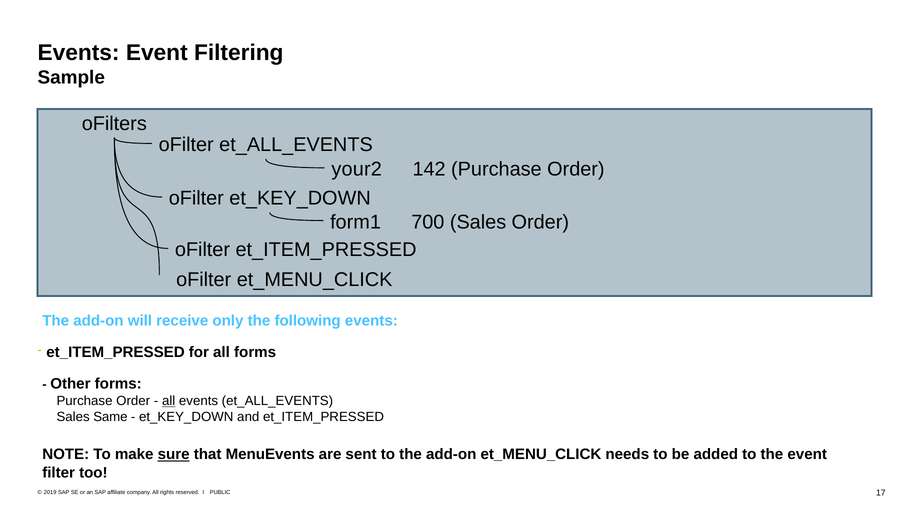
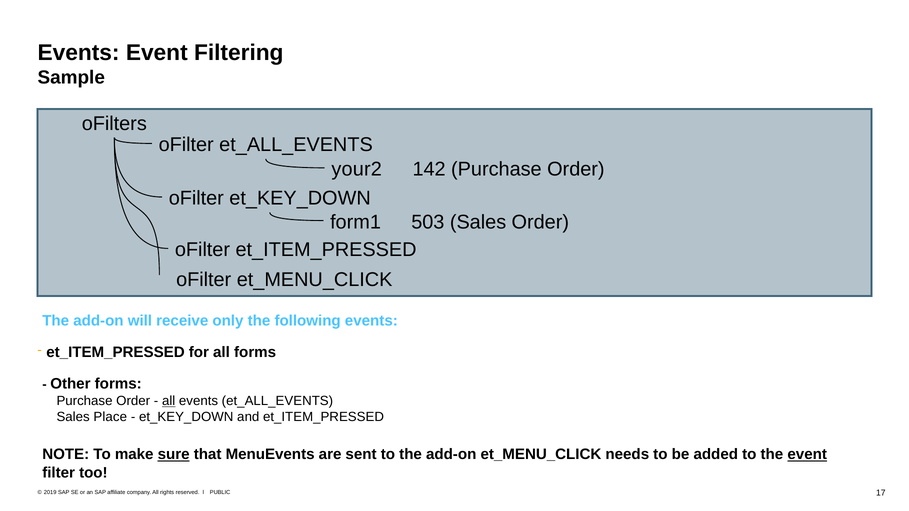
700: 700 -> 503
Same: Same -> Place
event at (807, 455) underline: none -> present
